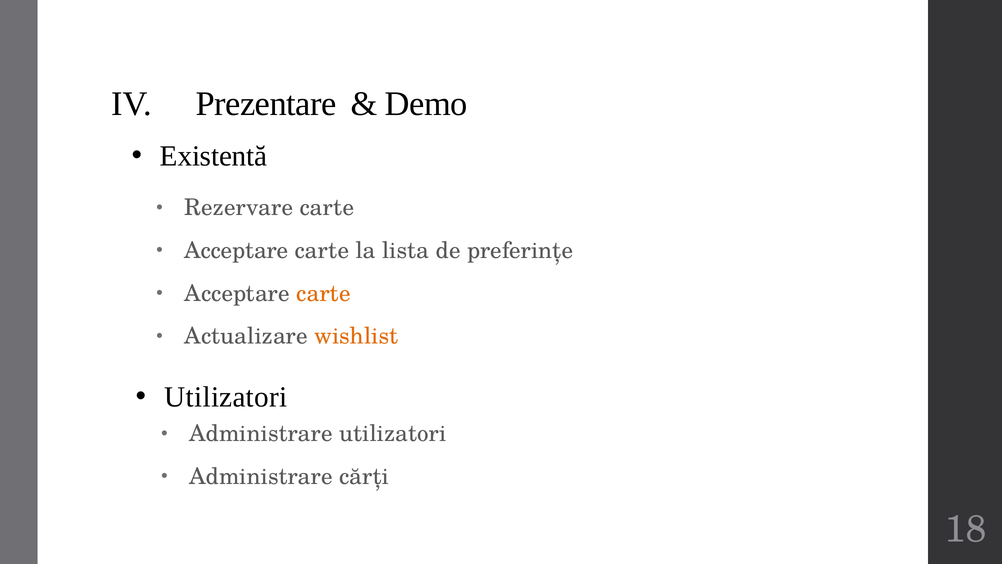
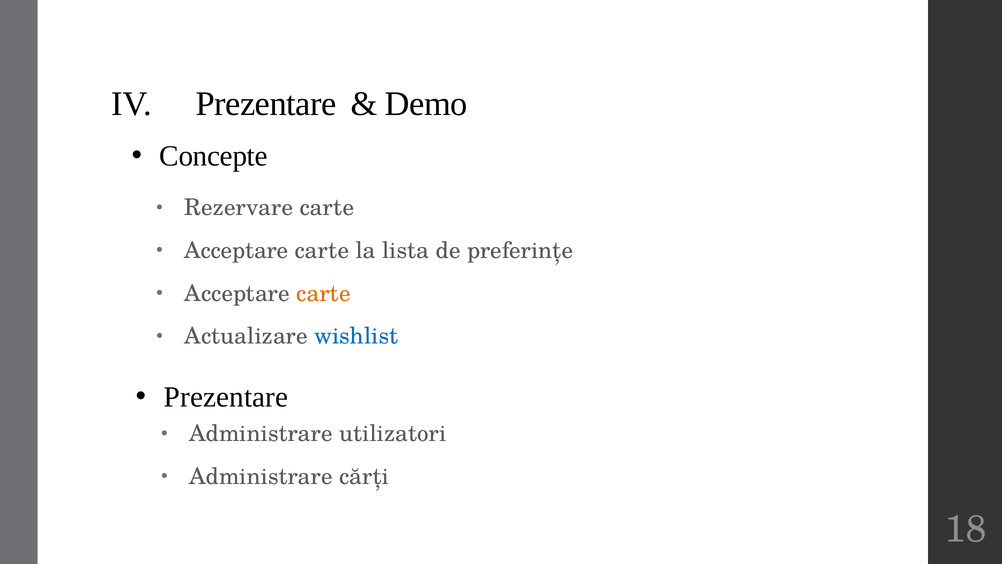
Existentă: Existentă -> Concepte
wishlist colour: orange -> blue
Utilizatori at (226, 397): Utilizatori -> Prezentare
